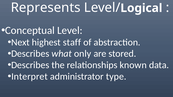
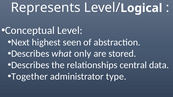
staff: staff -> seen
known: known -> central
Interpret: Interpret -> Together
